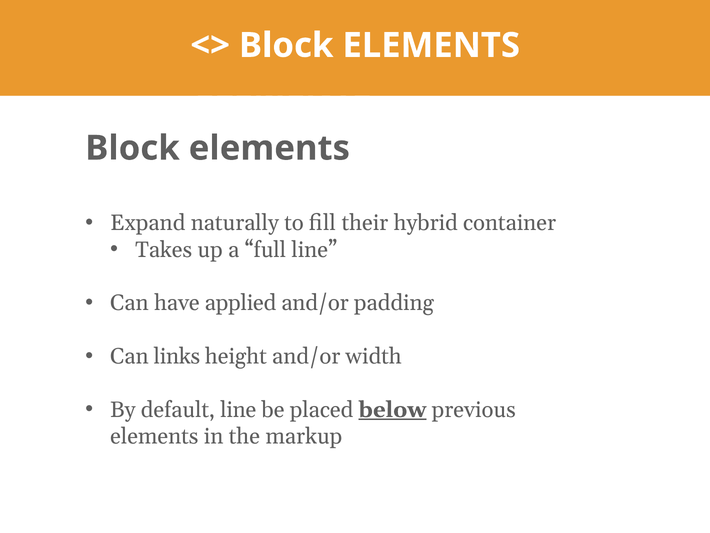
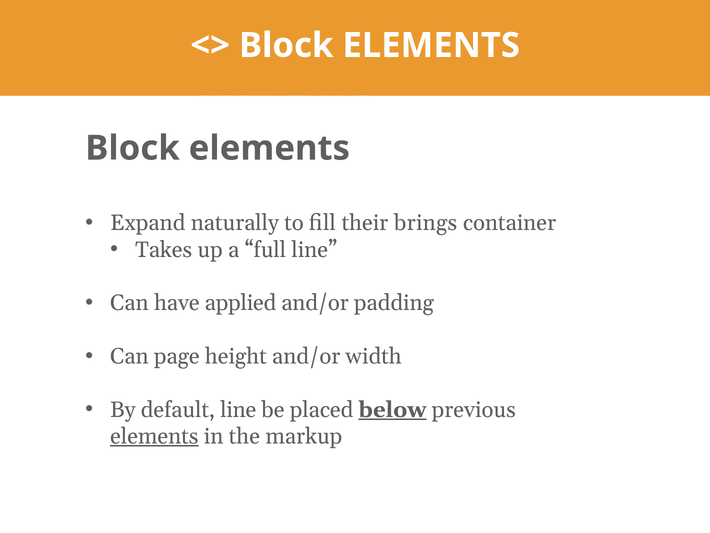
hybrid: hybrid -> brings
links: links -> page
elements at (154, 436) underline: none -> present
